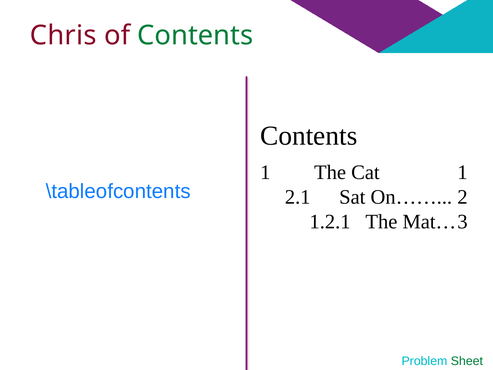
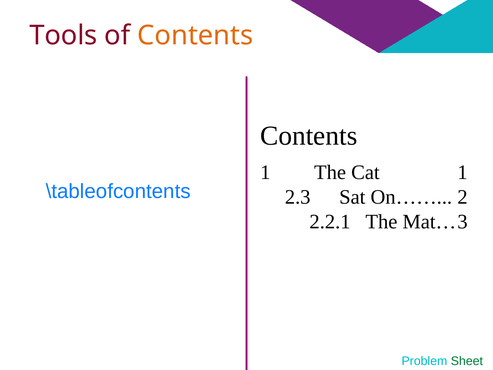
Chris: Chris -> Tools
Contents at (195, 36) colour: green -> orange
2.1: 2.1 -> 2.3
1.2.1: 1.2.1 -> 2.2.1
